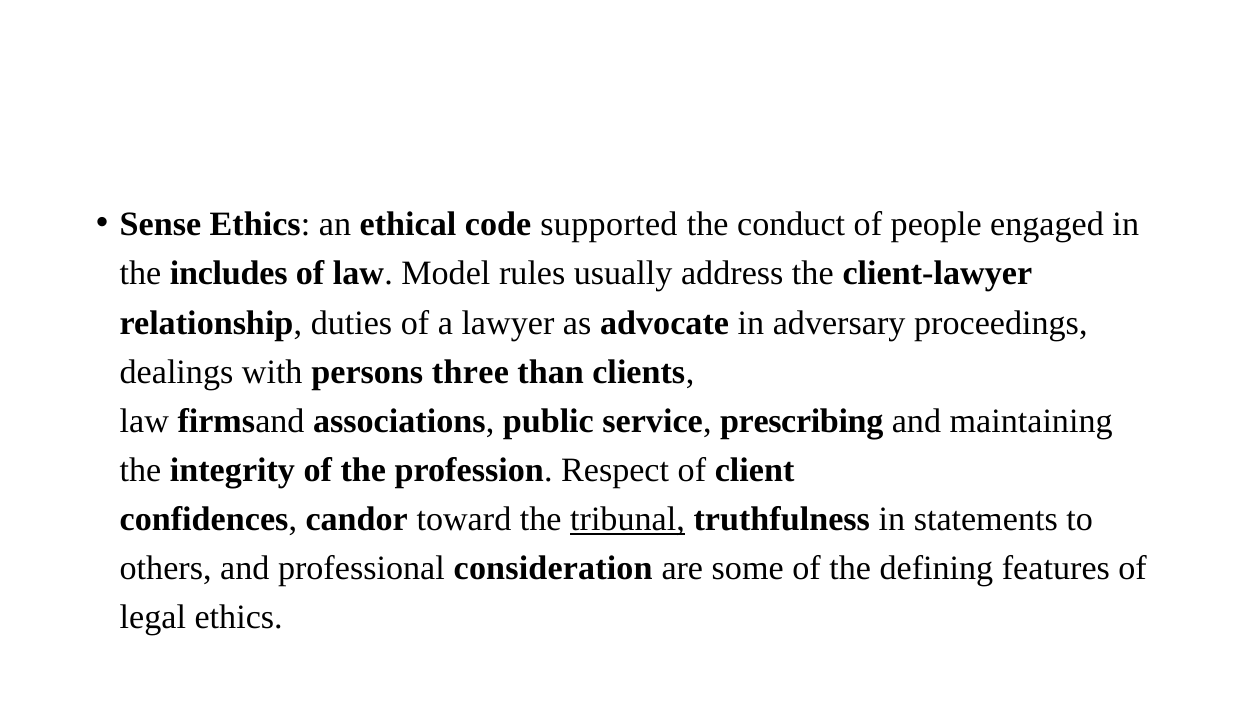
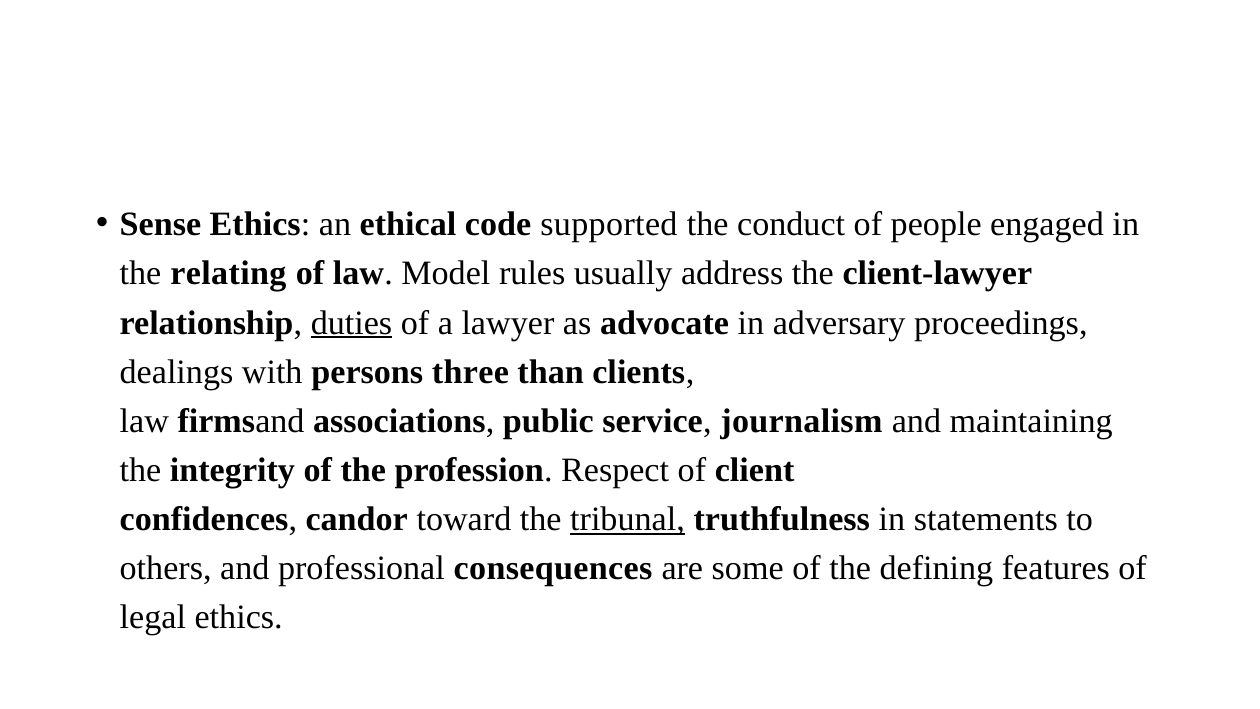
includes: includes -> relating
duties underline: none -> present
prescribing: prescribing -> journalism
consideration: consideration -> consequences
